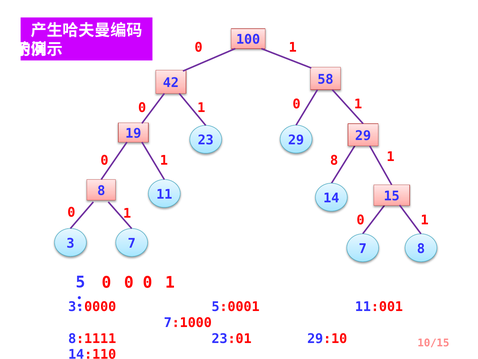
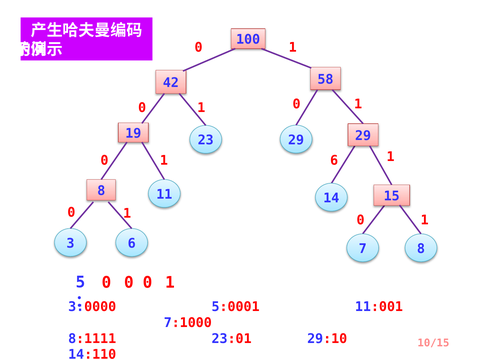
1 8: 8 -> 6
3 7: 7 -> 6
